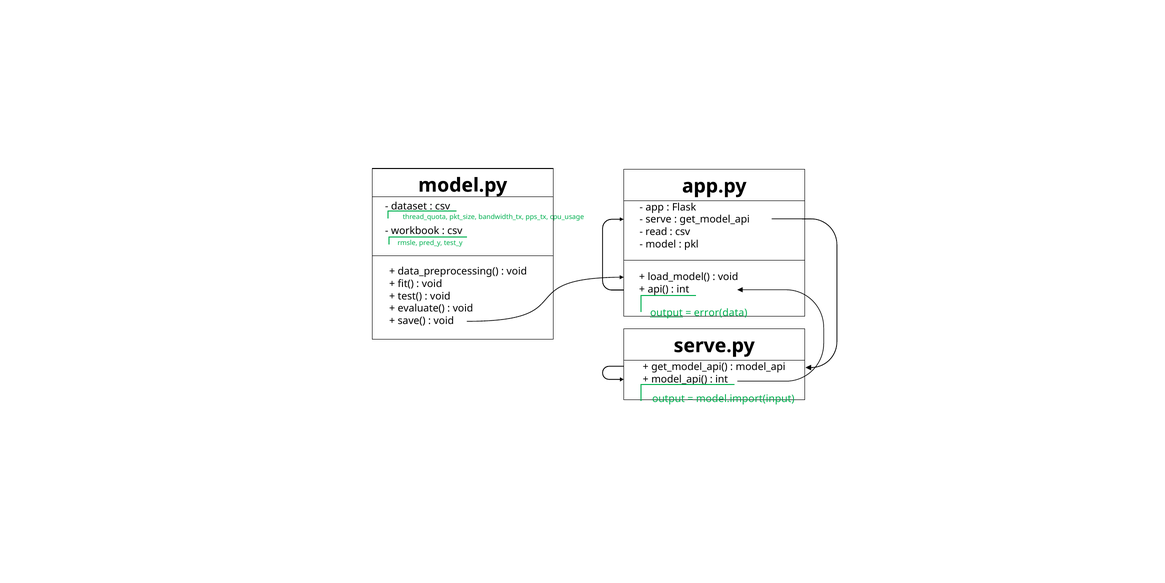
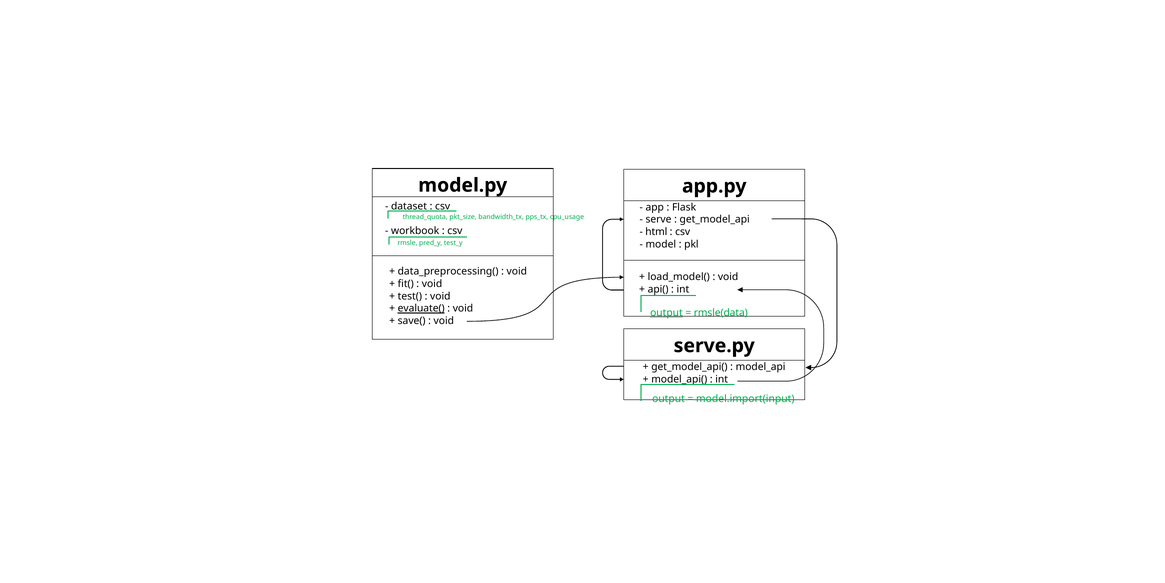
read: read -> html
evaluate( underline: none -> present
error(data: error(data -> rmsle(data
